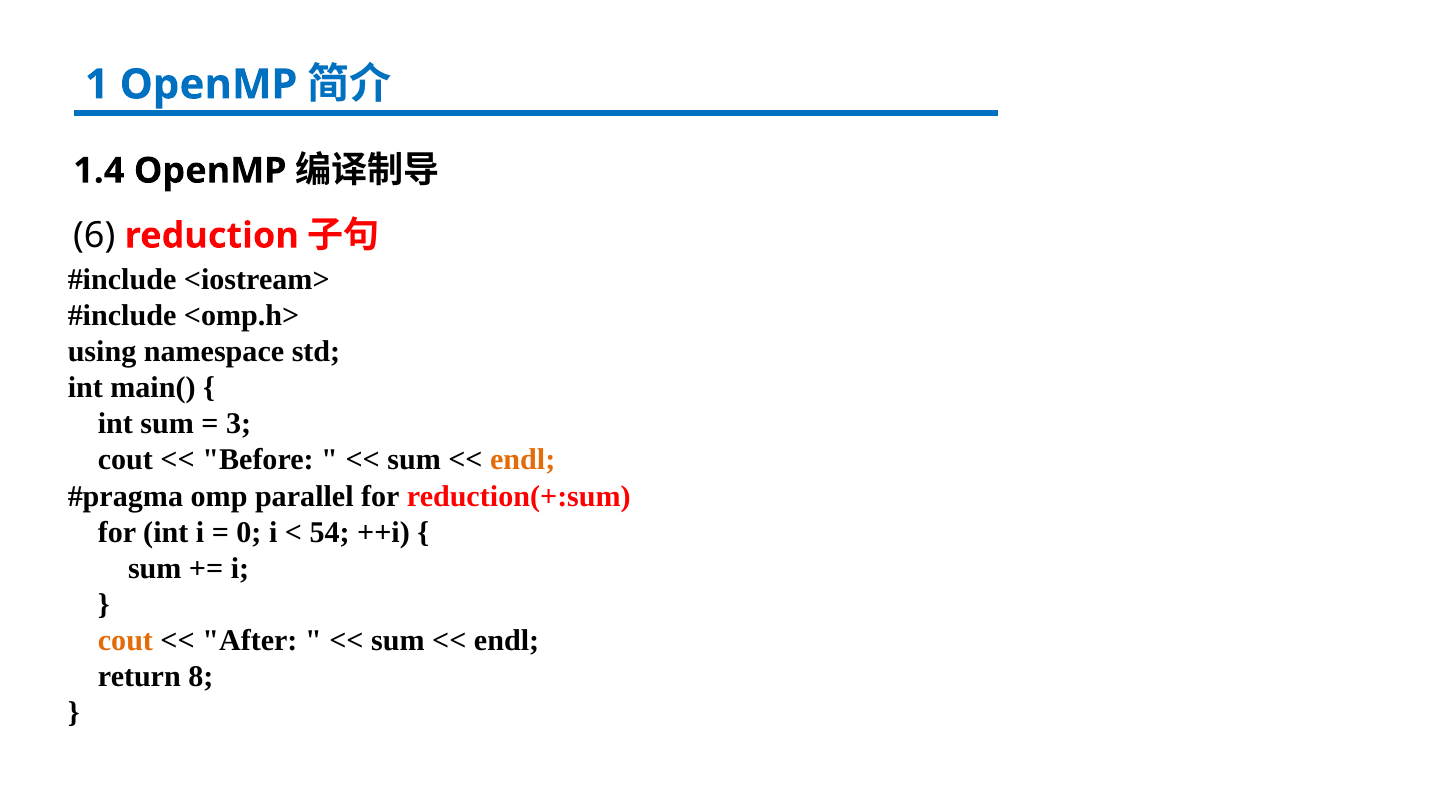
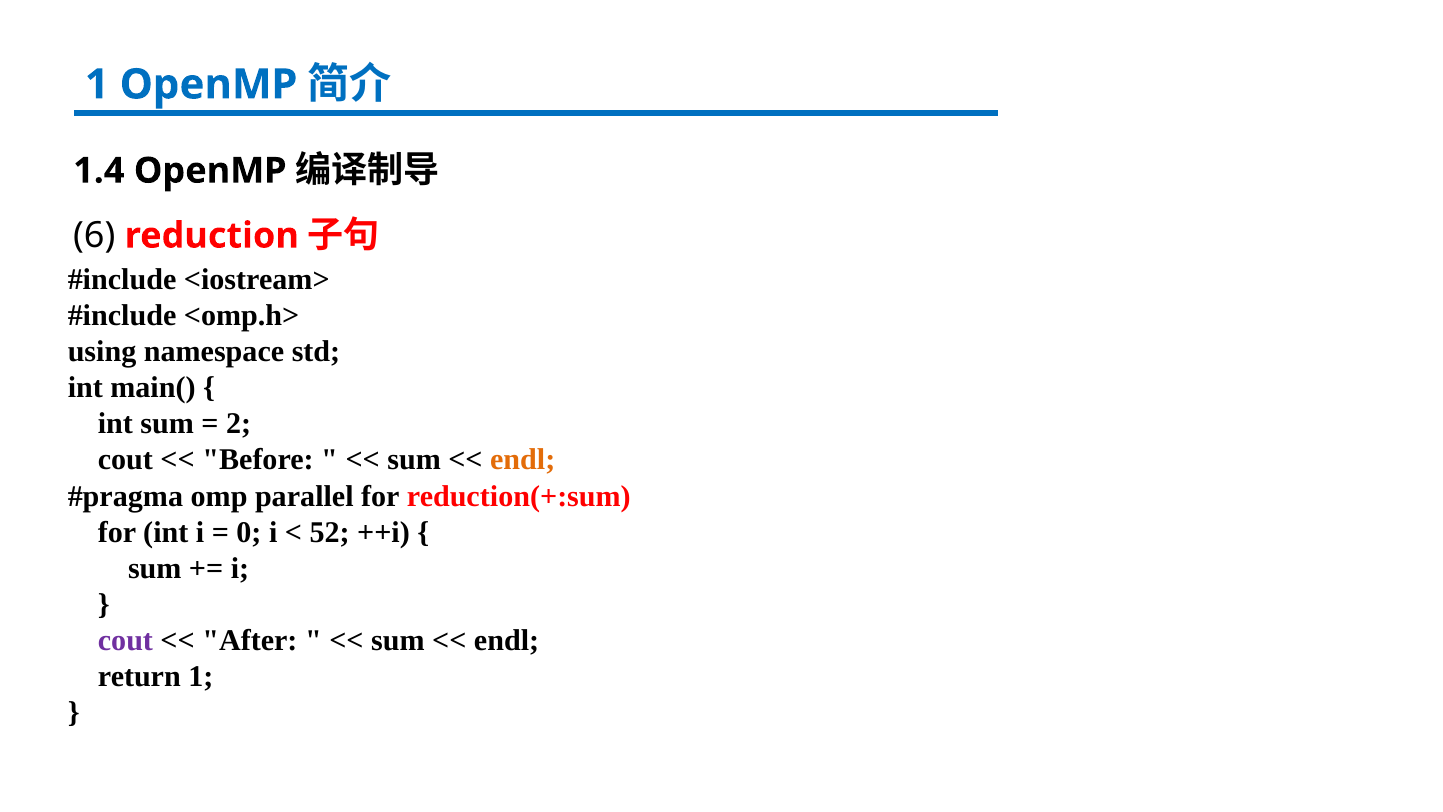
3: 3 -> 2
54: 54 -> 52
cout at (125, 640) colour: orange -> purple
return 8: 8 -> 1
